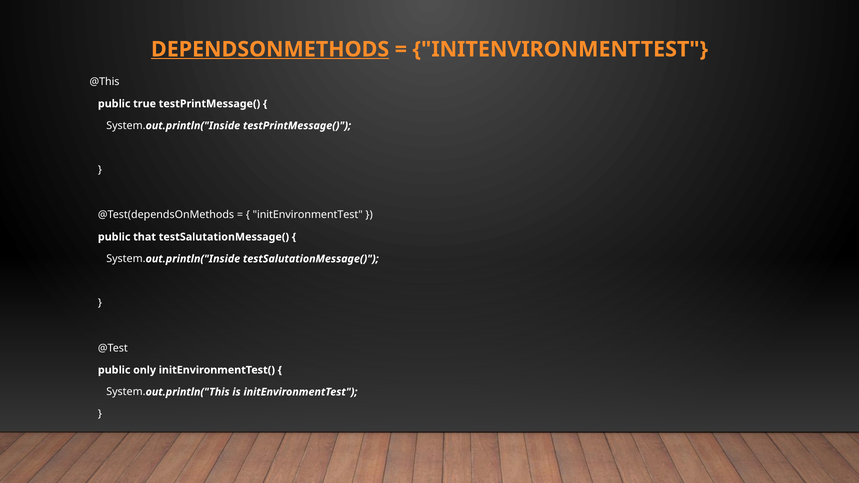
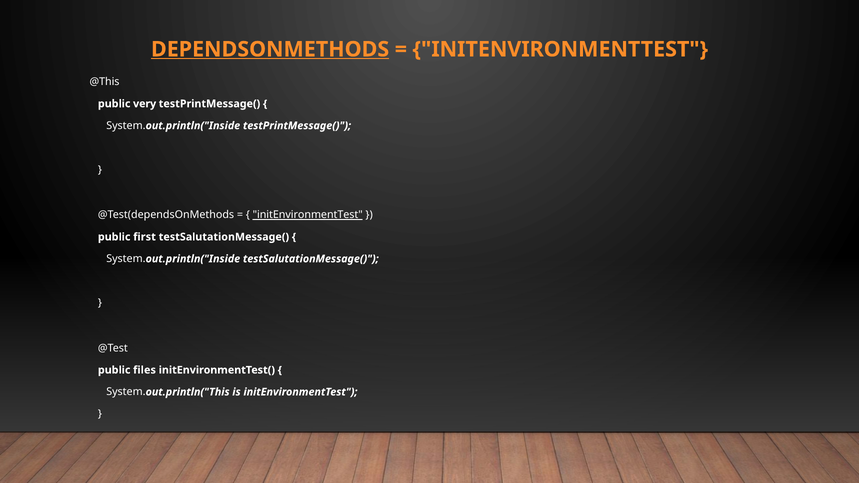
true: true -> very
initEnvironmentTest at (308, 215) underline: none -> present
that: that -> first
only: only -> files
